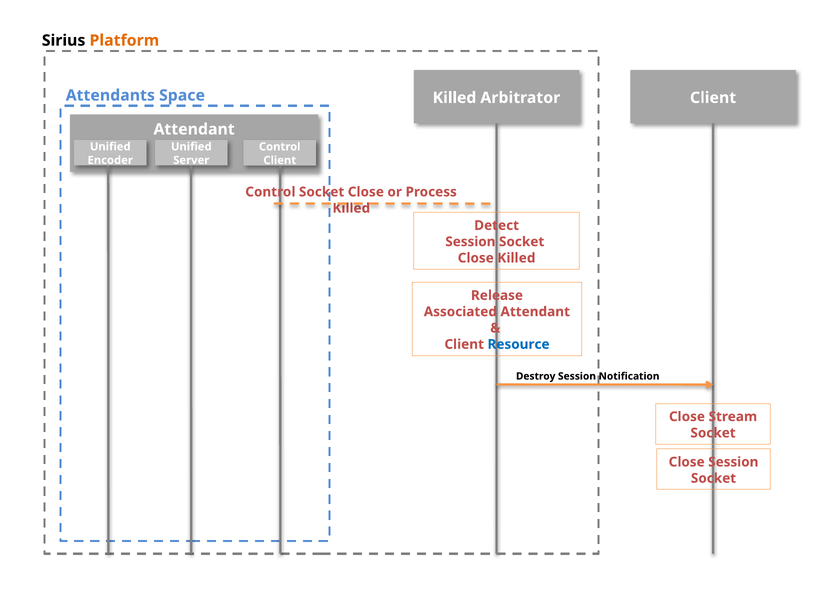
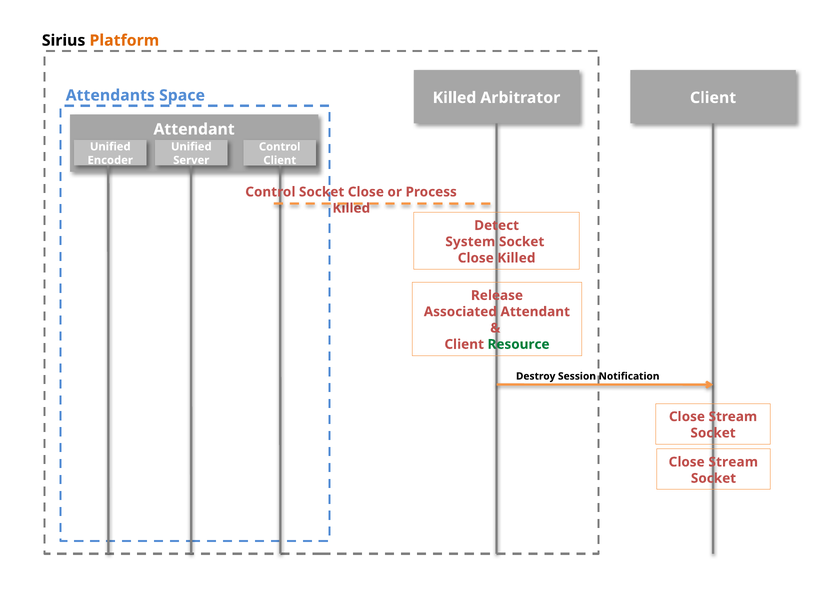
Session at (470, 242): Session -> System
Resource colour: blue -> green
Session at (733, 462): Session -> Stream
